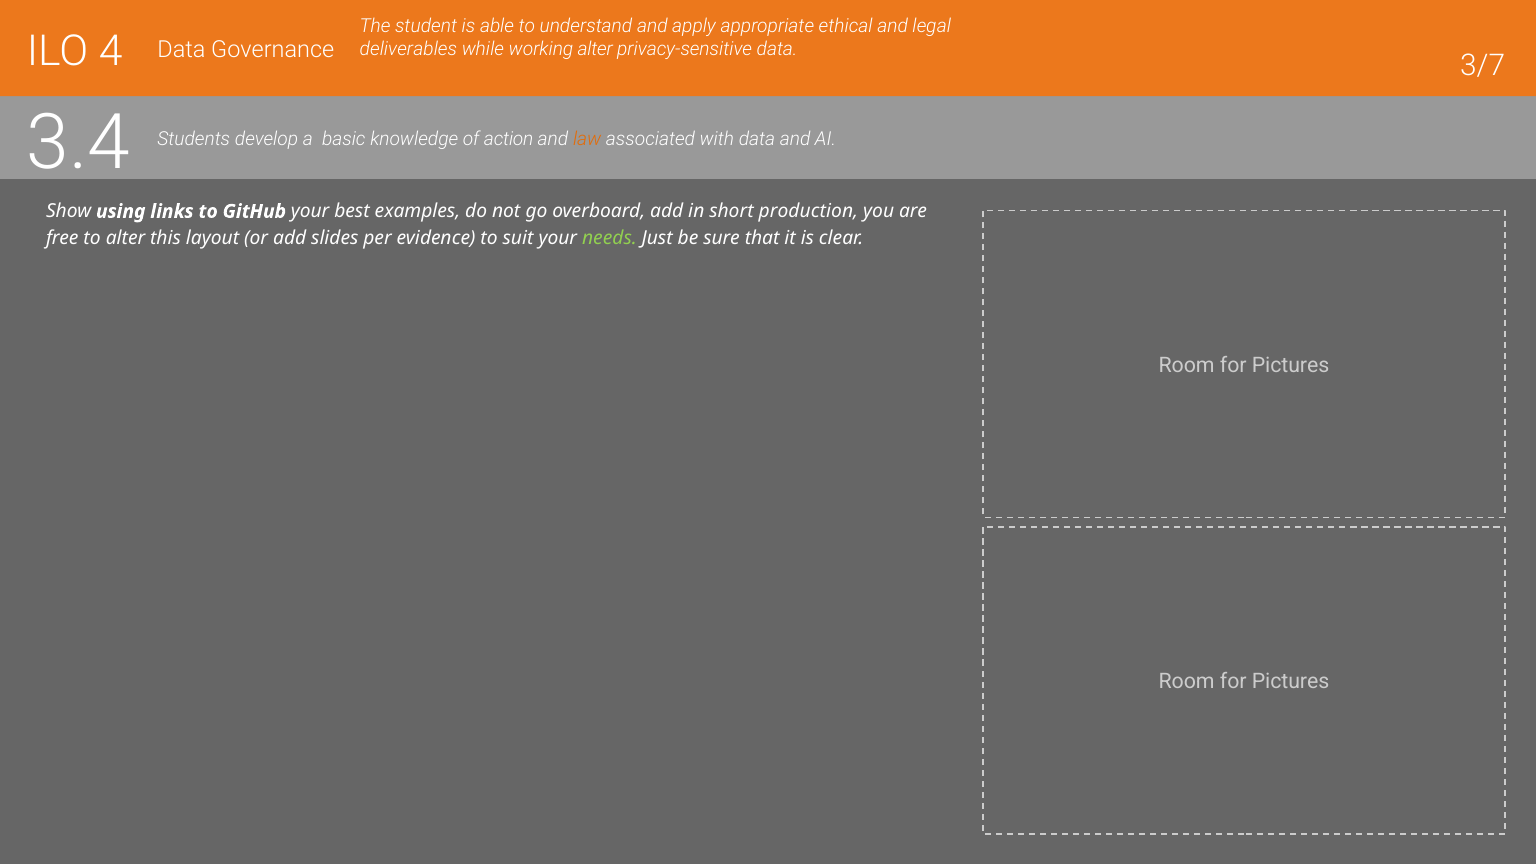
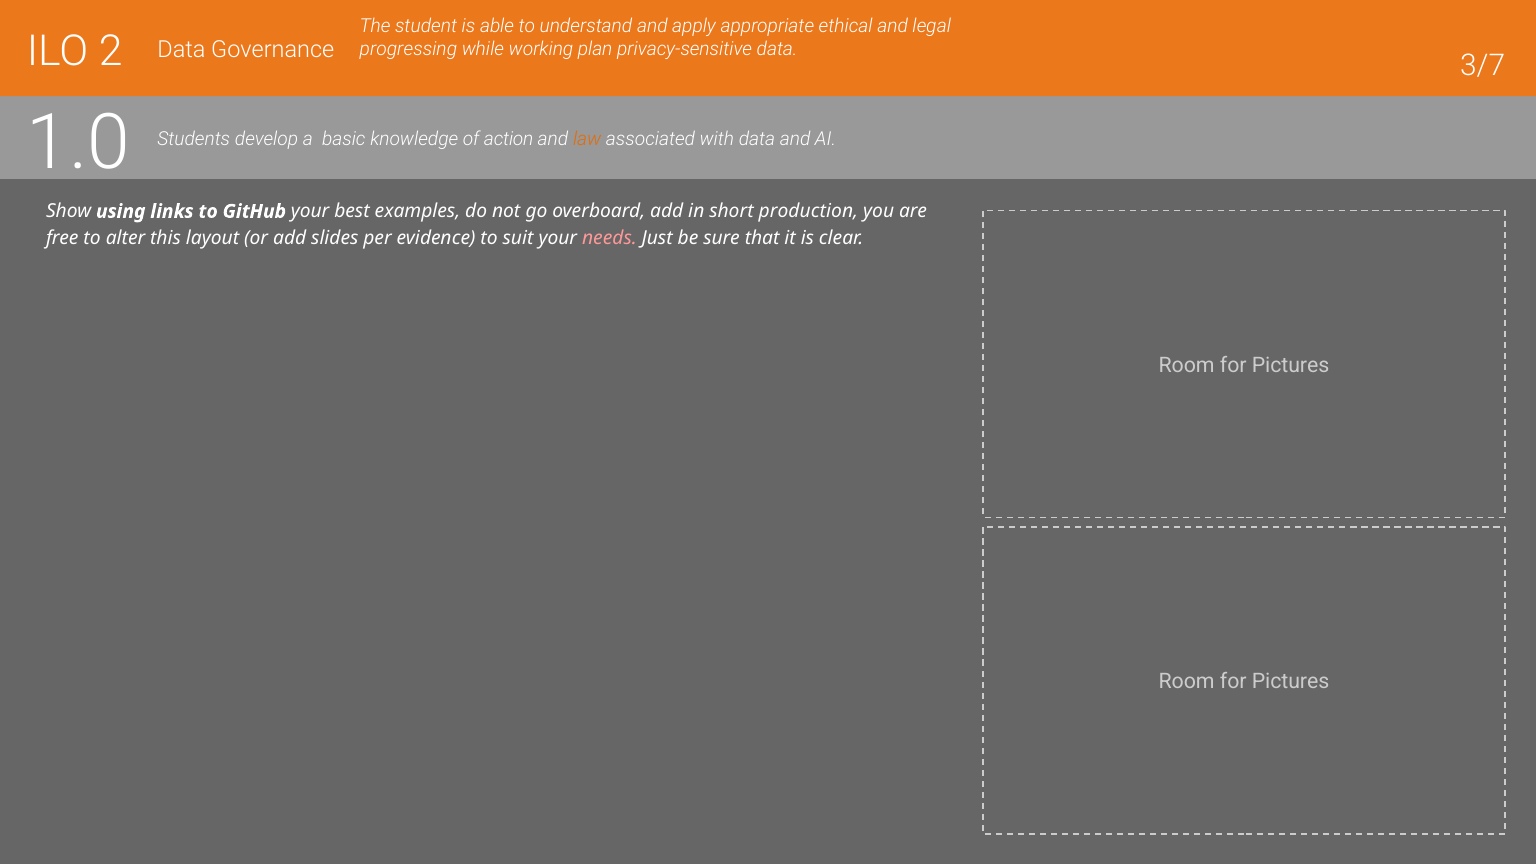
4: 4 -> 2
deliverables: deliverables -> progressing
working alter: alter -> plan
3.4: 3.4 -> 1.0
needs colour: light green -> pink
